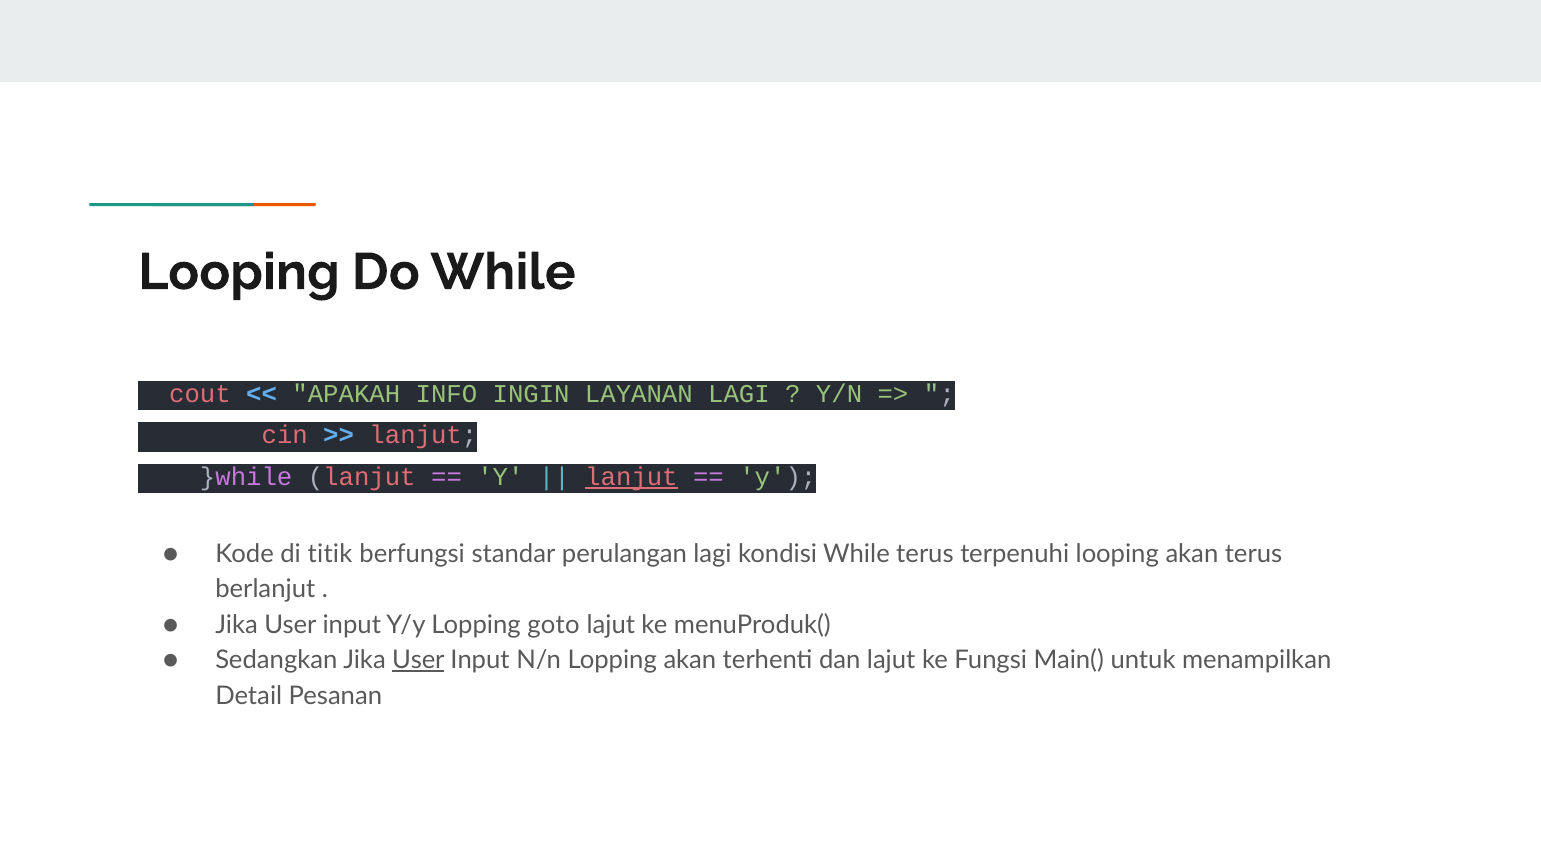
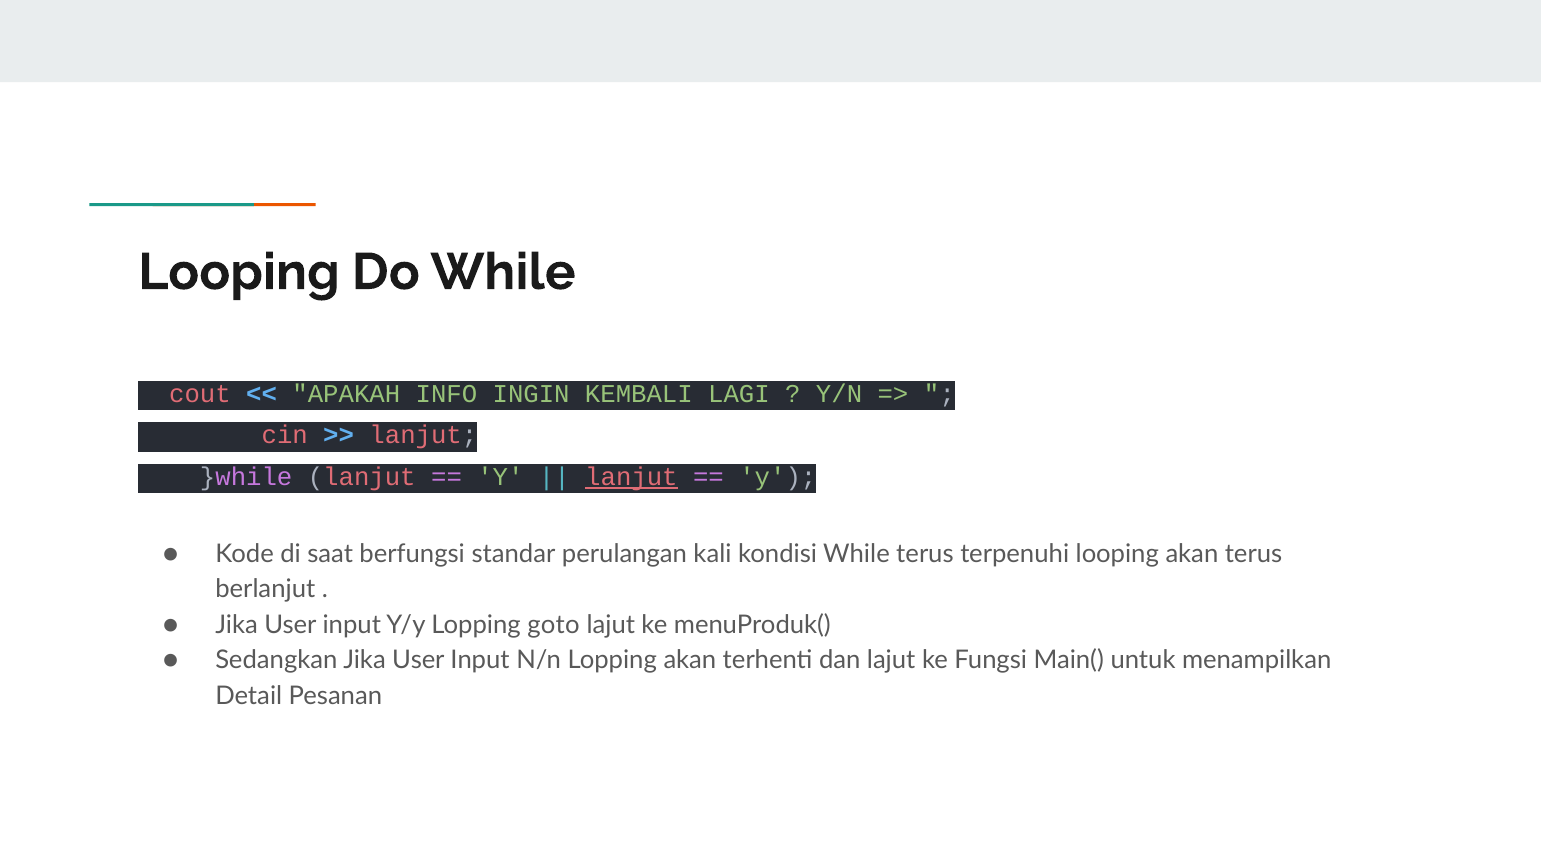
LAYANAN: LAYANAN -> KEMBALI
titik: titik -> saat
perulangan lagi: lagi -> kali
User at (418, 660) underline: present -> none
